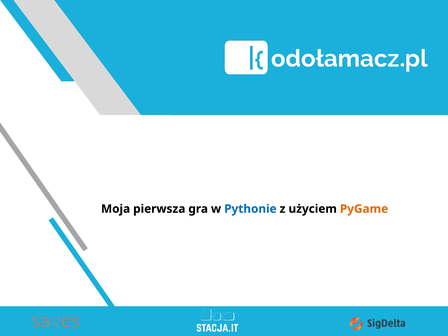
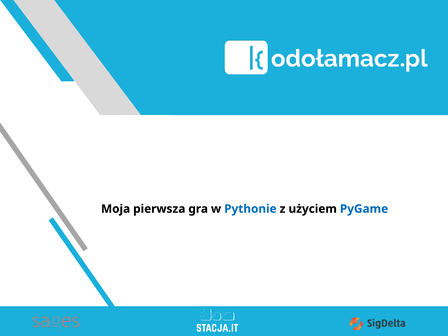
PyGame colour: orange -> blue
